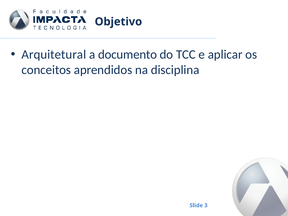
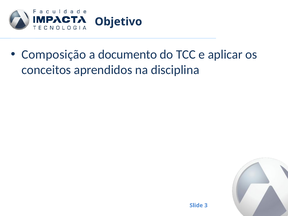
Arquitetural: Arquitetural -> Composição
